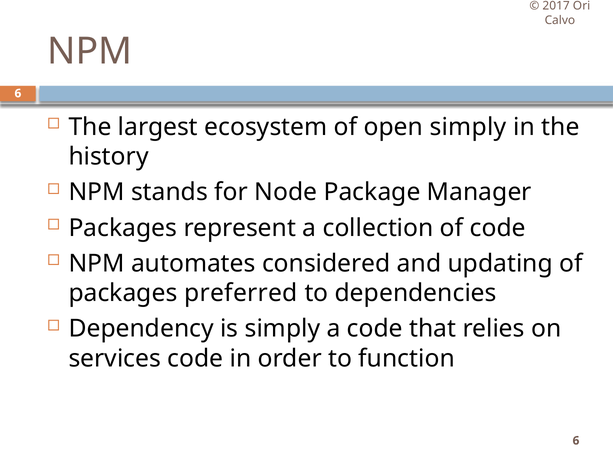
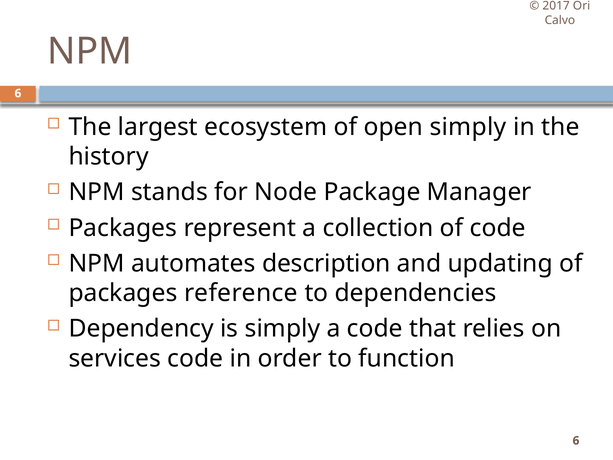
considered: considered -> description
preferred: preferred -> reference
